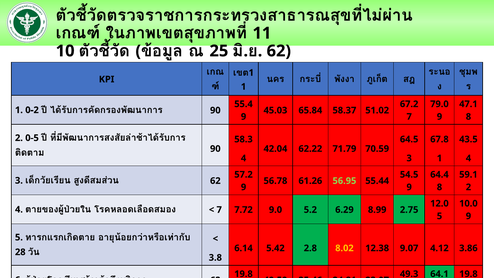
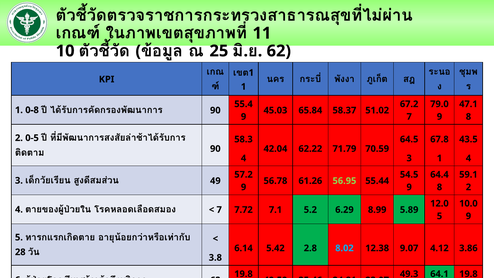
0-2: 0-2 -> 0-8
62 at (215, 181): 62 -> 49
9.0: 9.0 -> 7.1
2.75: 2.75 -> 5.89
8.02 colour: yellow -> light blue
